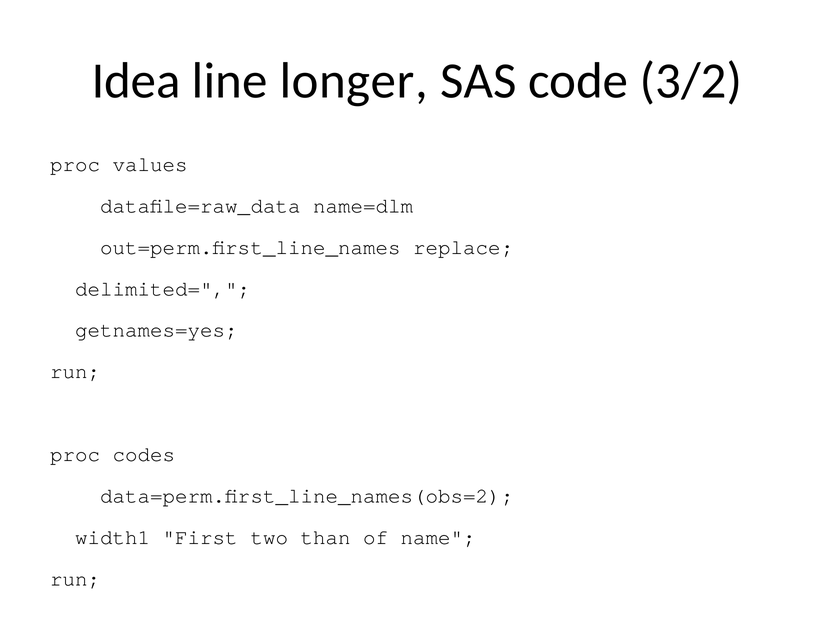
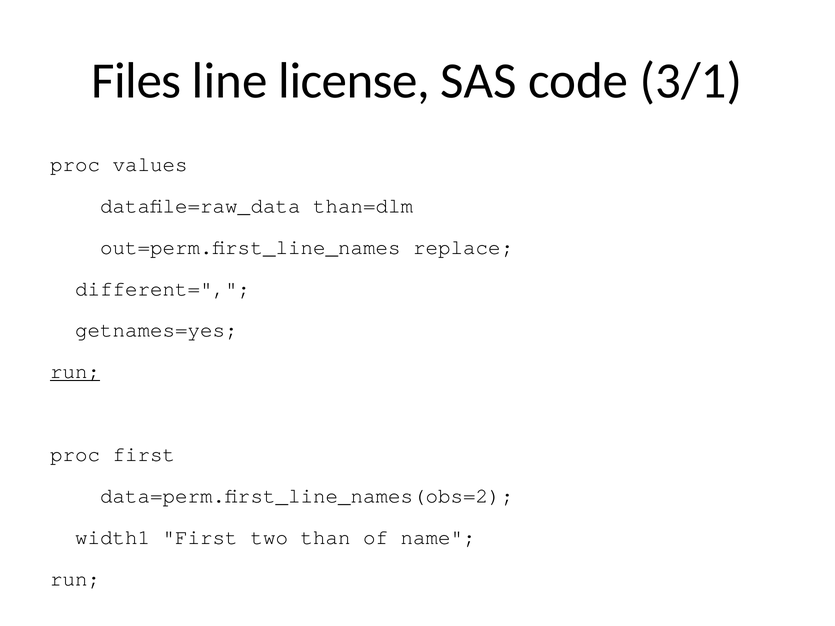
Idea: Idea -> Files
longer: longer -> license
3/2: 3/2 -> 3/1
name=dlm: name=dlm -> than=dlm
delimited=: delimited= -> different=
run at (75, 372) underline: none -> present
proc codes: codes -> first
